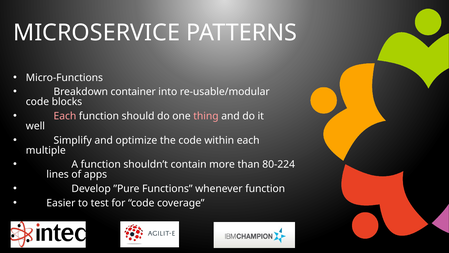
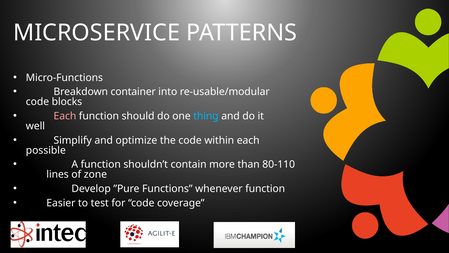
thing colour: pink -> light blue
multiple: multiple -> possible
80-224: 80-224 -> 80-110
apps: apps -> zone
